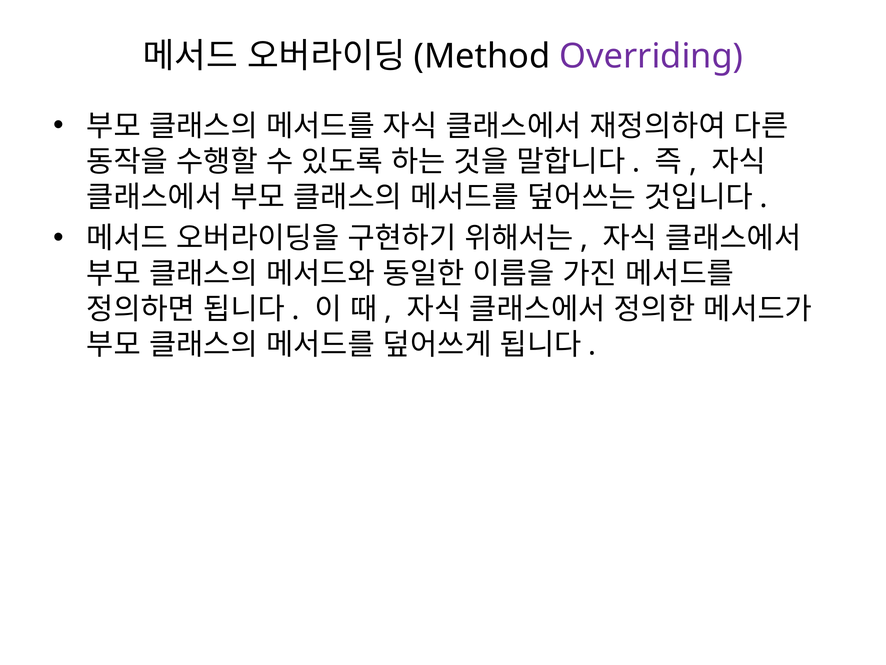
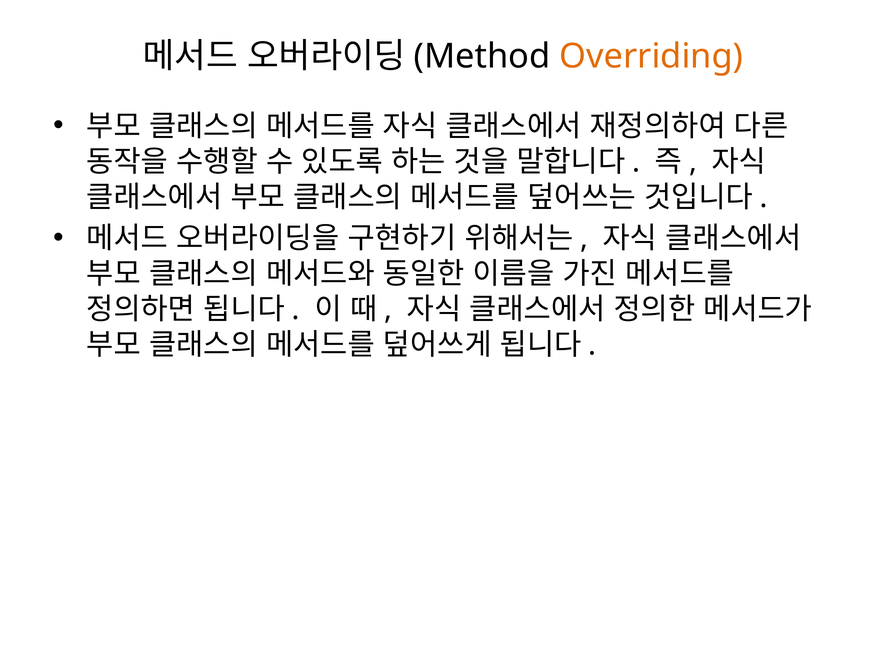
Overriding colour: purple -> orange
